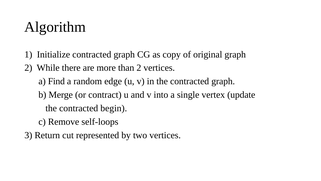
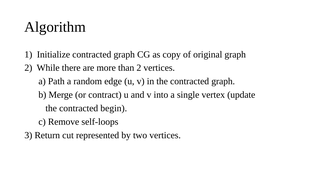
Find: Find -> Path
